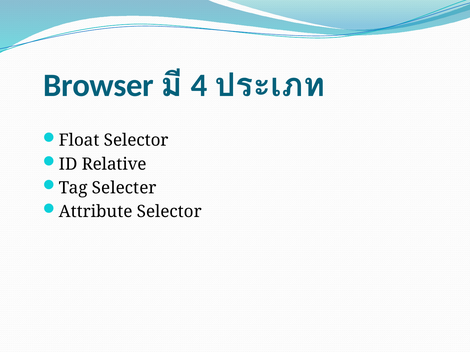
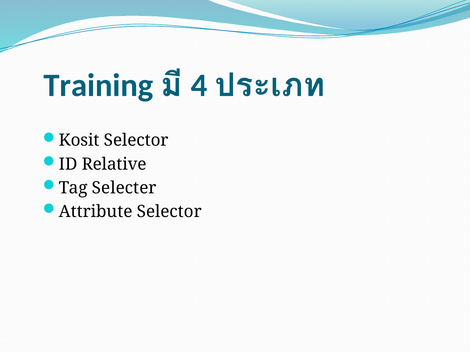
Browser: Browser -> Training
Float: Float -> Kosit
